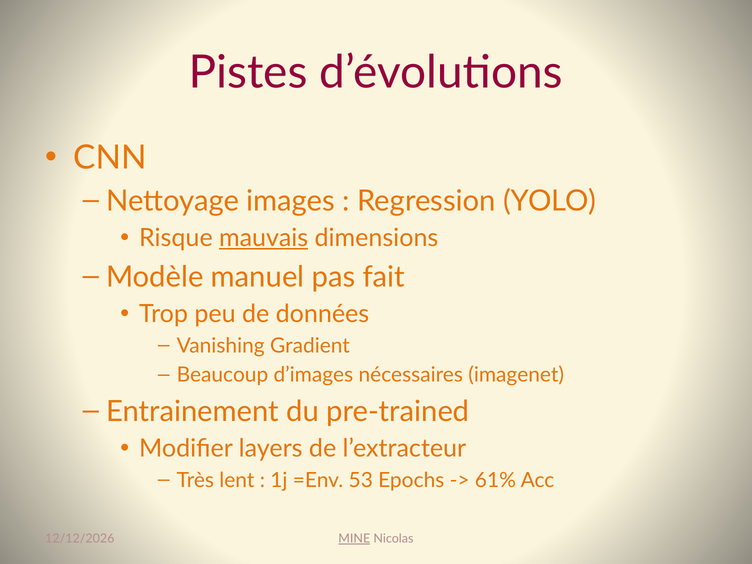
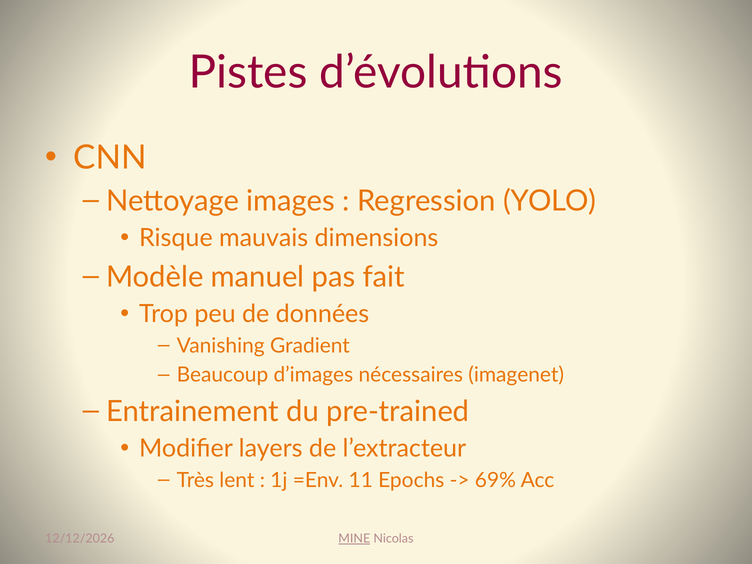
mauvais underline: present -> none
53: 53 -> 11
61%: 61% -> 69%
